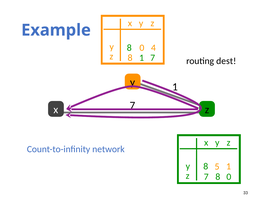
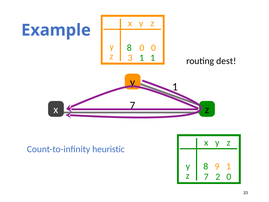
0 4: 4 -> 0
z 8: 8 -> 3
1 7: 7 -> 1
network: network -> heuristic
5: 5 -> 9
7 8: 8 -> 2
